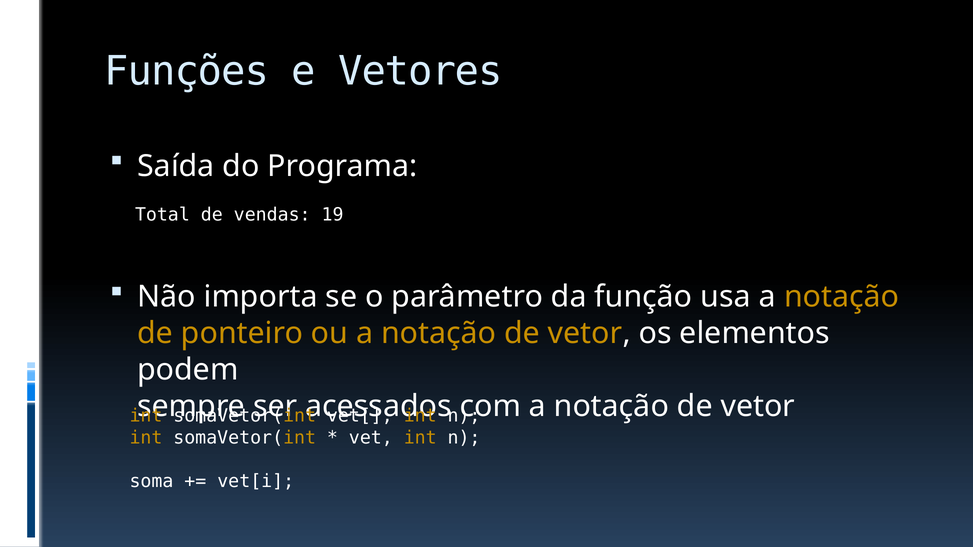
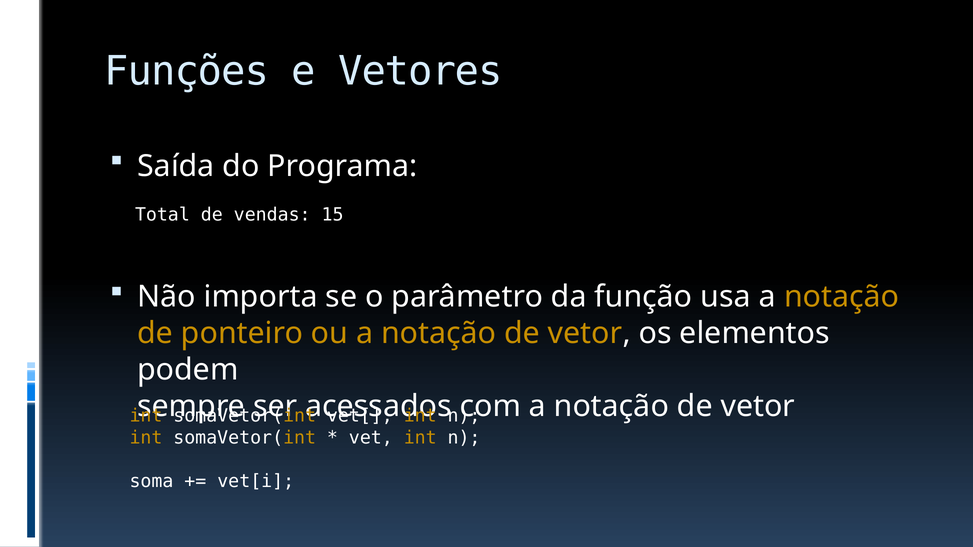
19: 19 -> 15
